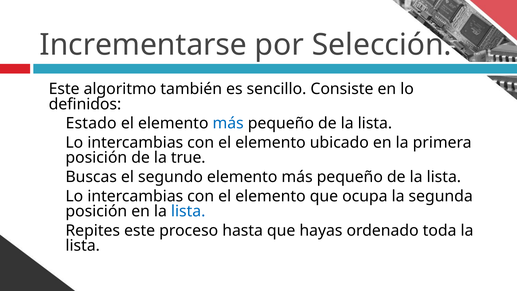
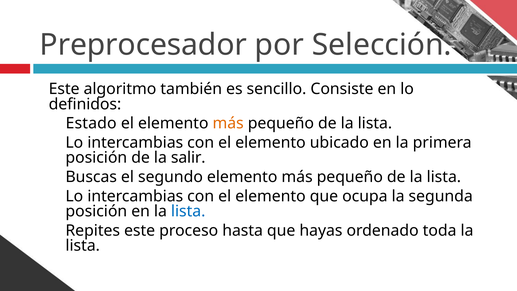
Incrementarse: Incrementarse -> Preprocesador
más at (228, 123) colour: blue -> orange
true: true -> salir
